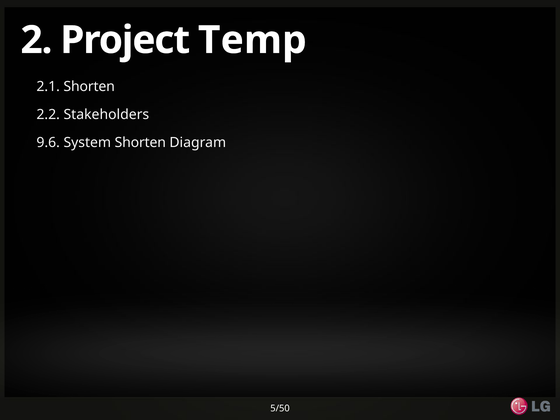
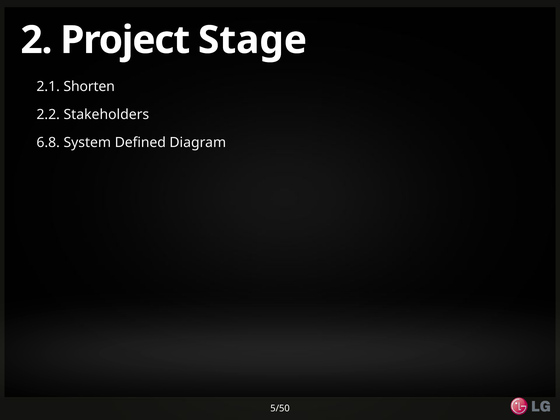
Temp: Temp -> Stage
9.6: 9.6 -> 6.8
System Shorten: Shorten -> Defined
